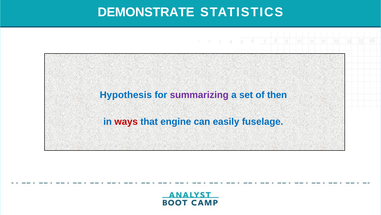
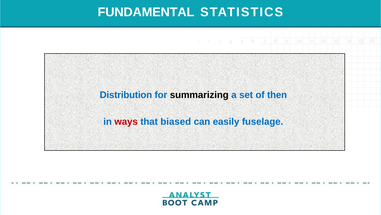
DEMONSTRATE: DEMONSTRATE -> FUNDAMENTAL
Hypothesis: Hypothesis -> Distribution
summarizing colour: purple -> black
engine: engine -> biased
